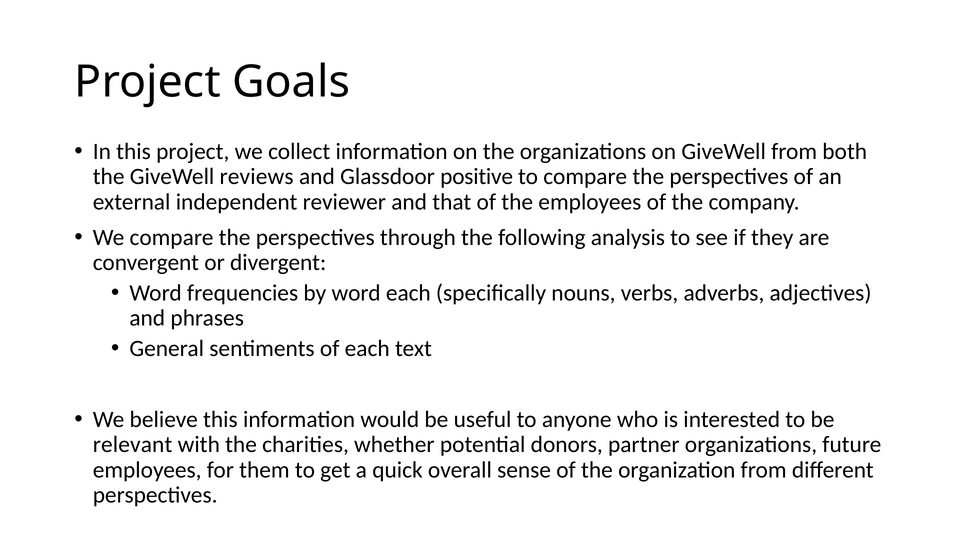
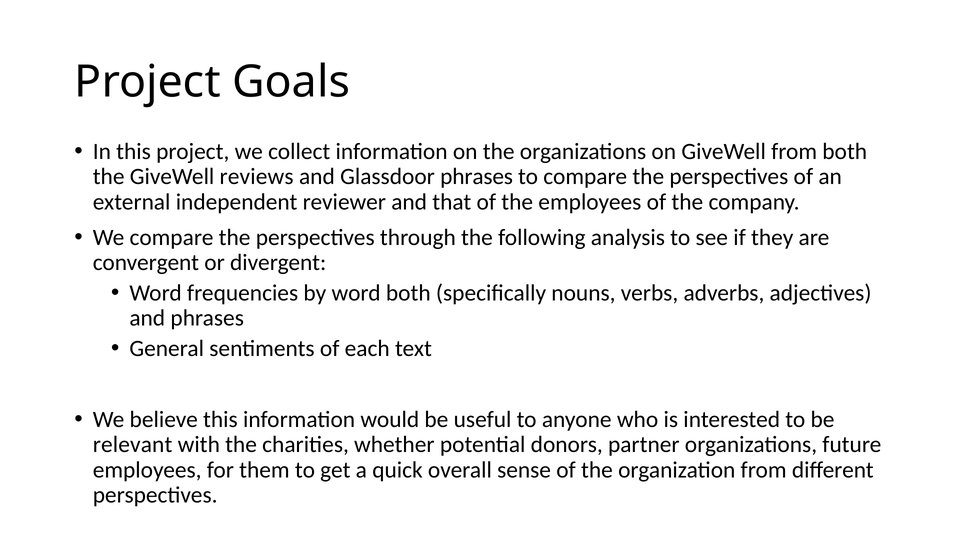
Glassdoor positive: positive -> phrases
word each: each -> both
